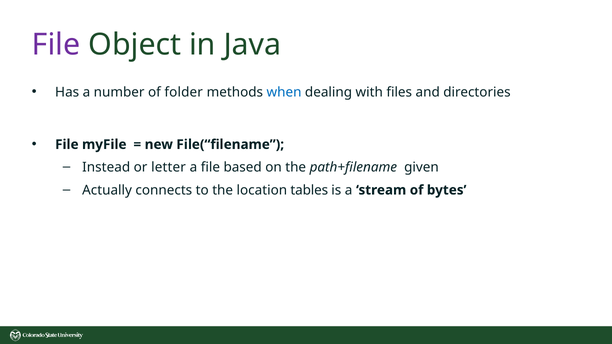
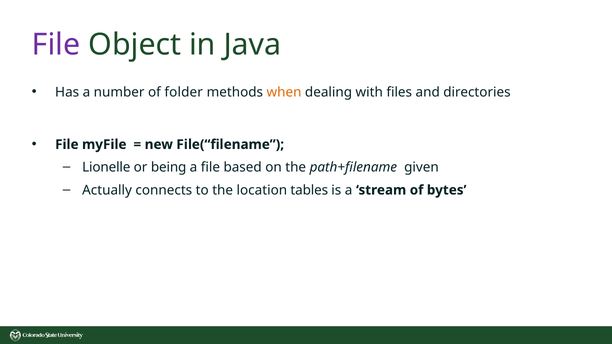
when colour: blue -> orange
Instead: Instead -> Lionelle
letter: letter -> being
